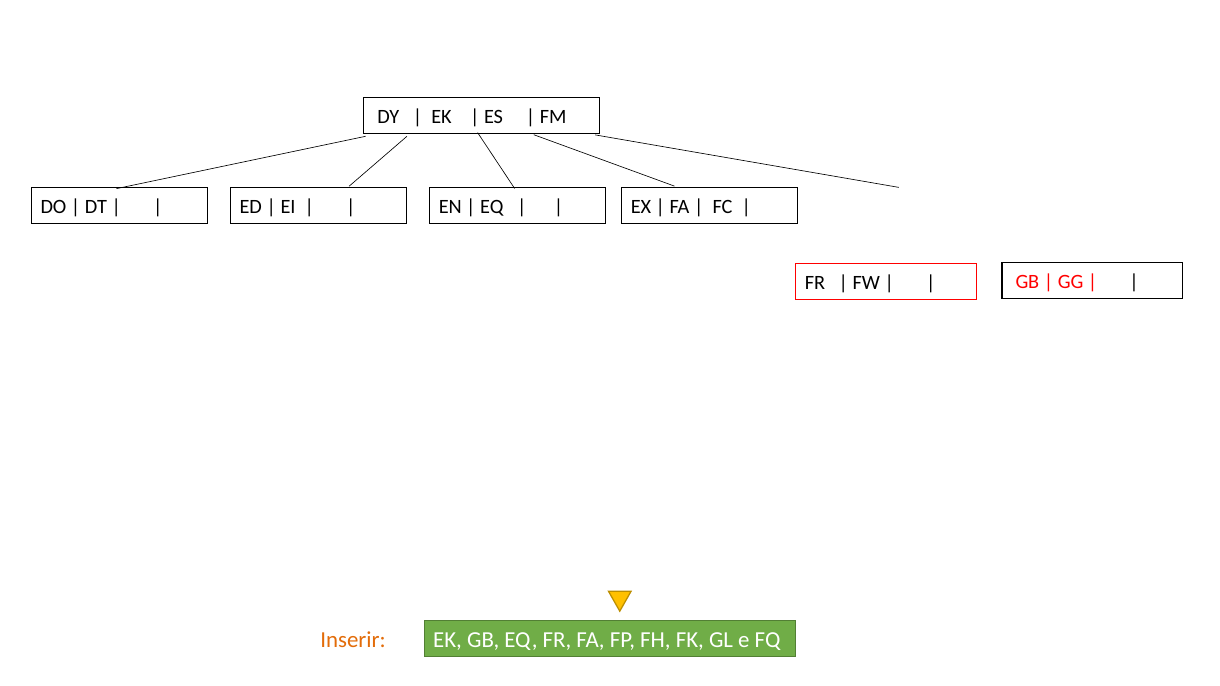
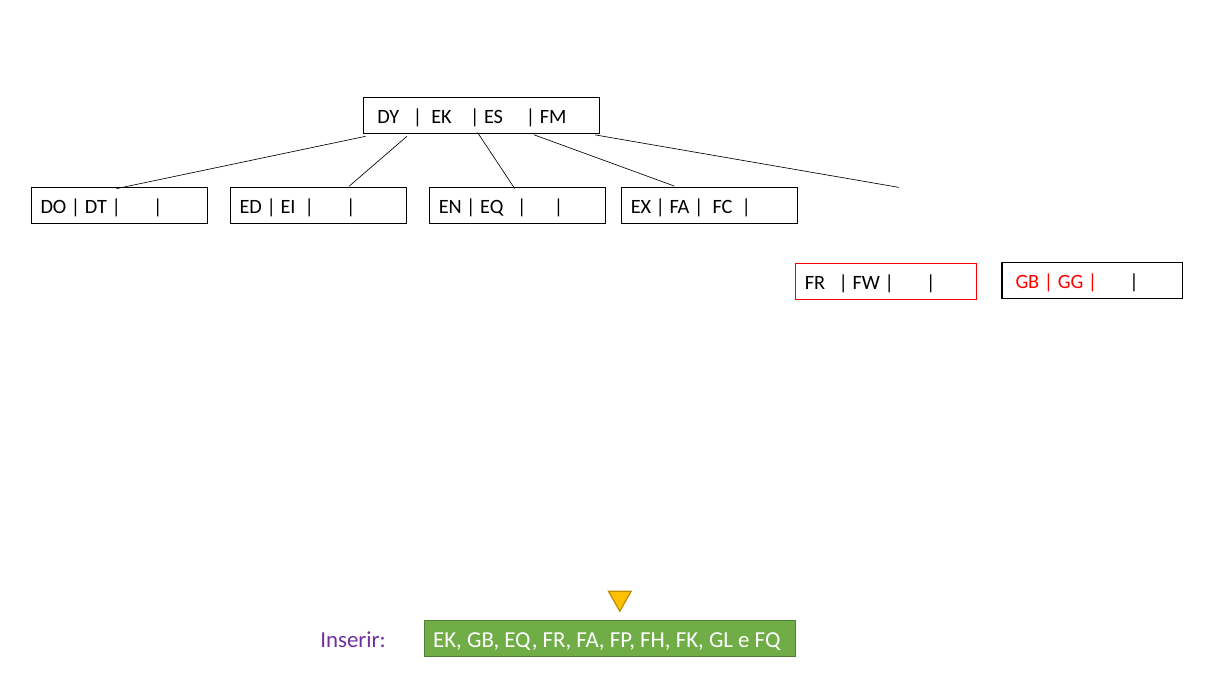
Inserir colour: orange -> purple
